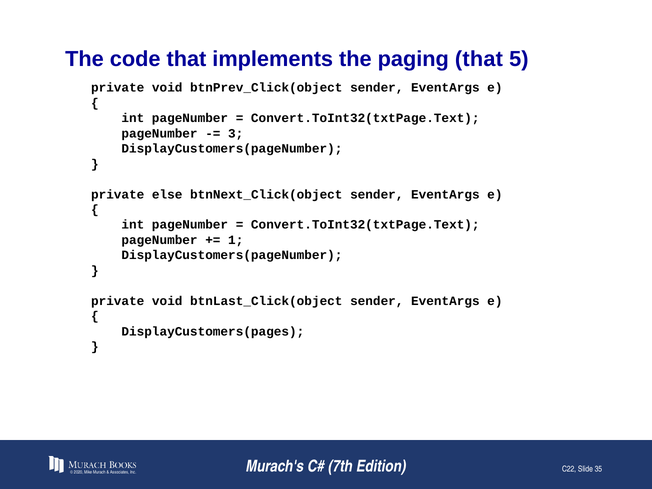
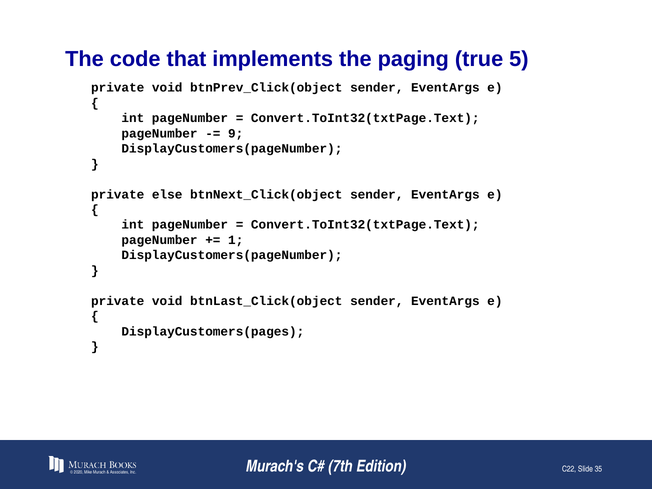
paging that: that -> true
3: 3 -> 9
